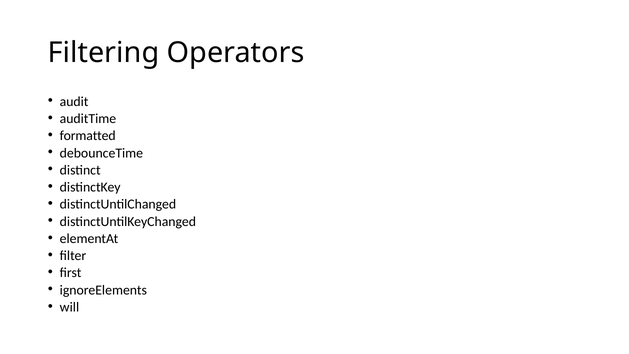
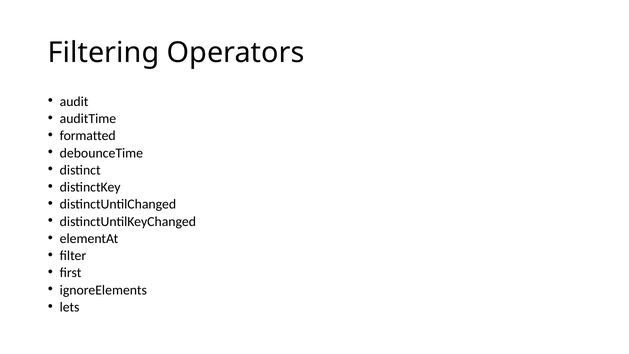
will: will -> lets
